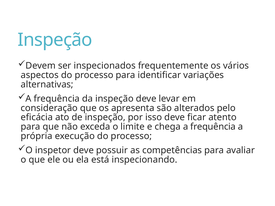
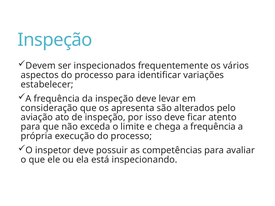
alternativas: alternativas -> estabelecer
eficácia: eficácia -> aviação
